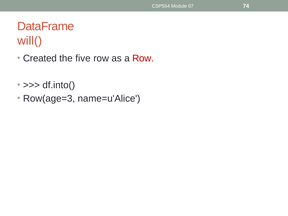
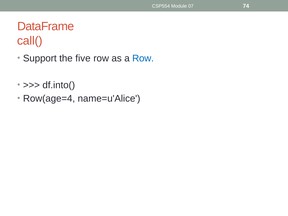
will(: will( -> call(
Created: Created -> Support
Row at (143, 58) colour: red -> blue
Row(age=3: Row(age=3 -> Row(age=4
